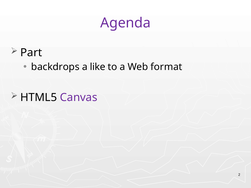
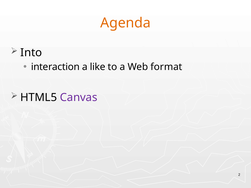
Agenda colour: purple -> orange
Part: Part -> Into
backdrops: backdrops -> interaction
